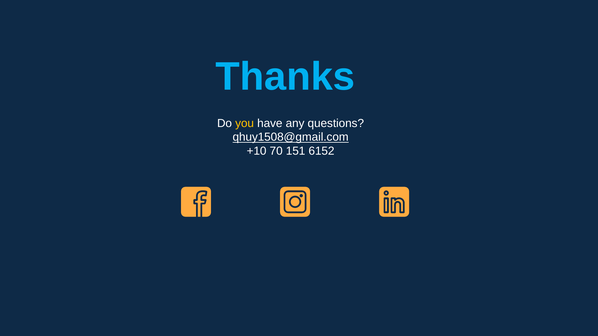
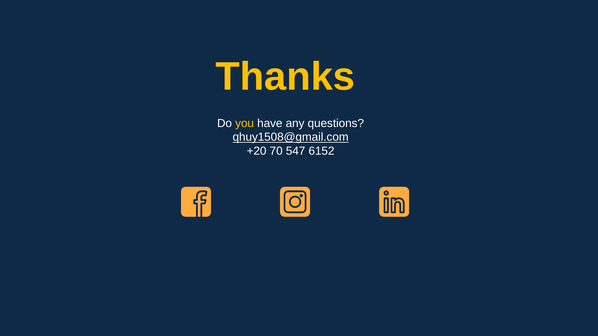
Thanks colour: light blue -> yellow
+10: +10 -> +20
151: 151 -> 547
